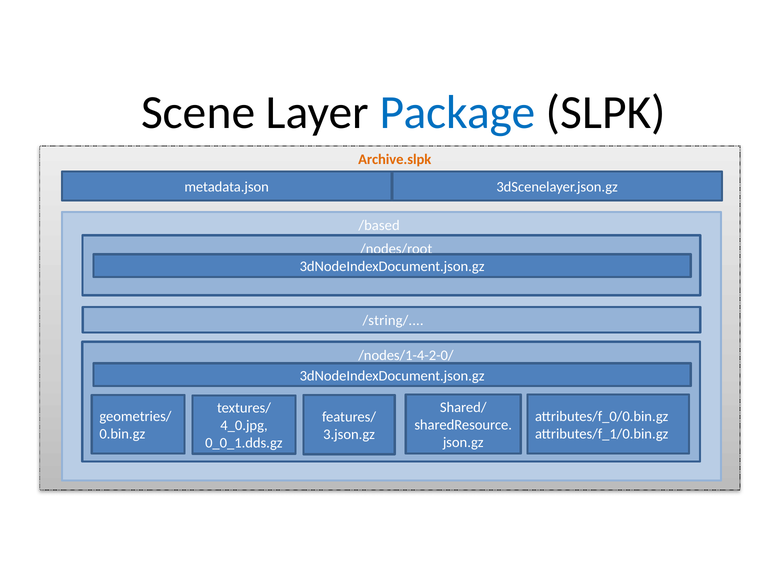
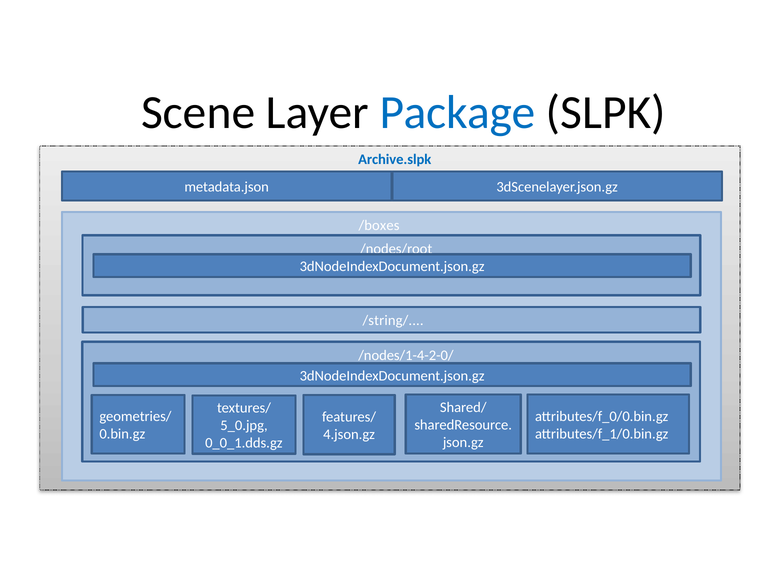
Archive.slpk colour: orange -> blue
/based: /based -> /boxes
4_0.jpg: 4_0.jpg -> 5_0.jpg
3.json.gz: 3.json.gz -> 4.json.gz
